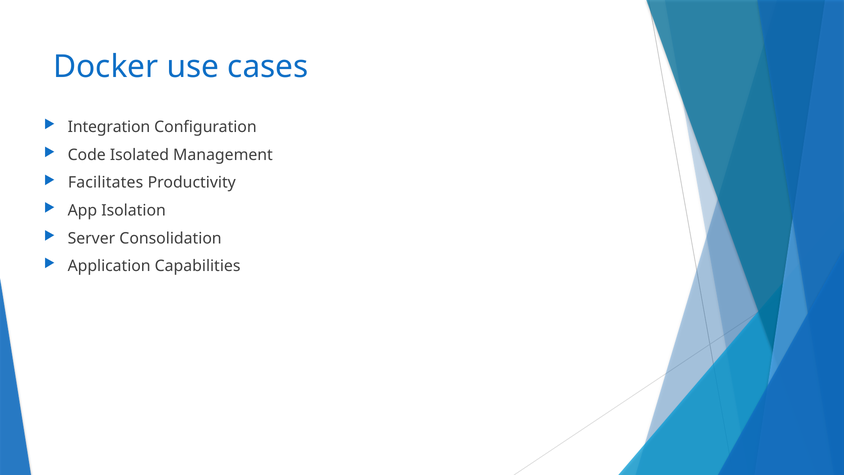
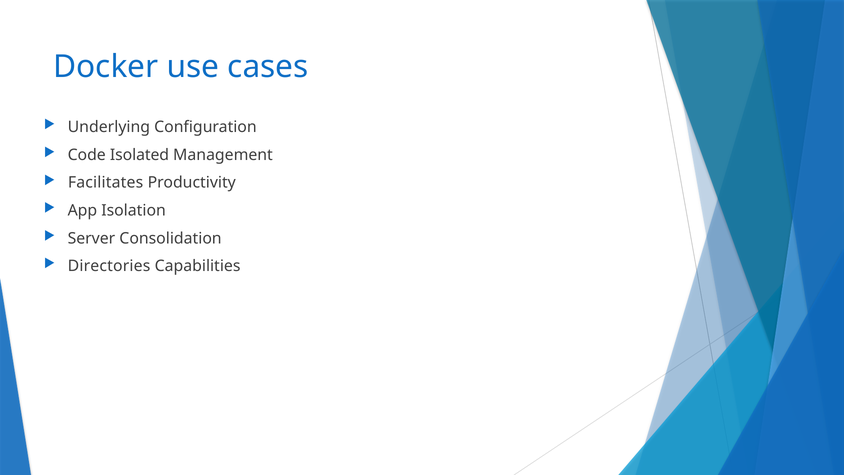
Integration: Integration -> Underlying
Application: Application -> Directories
